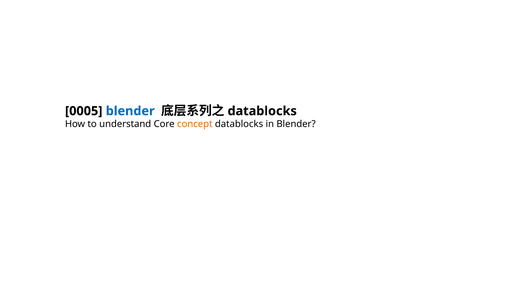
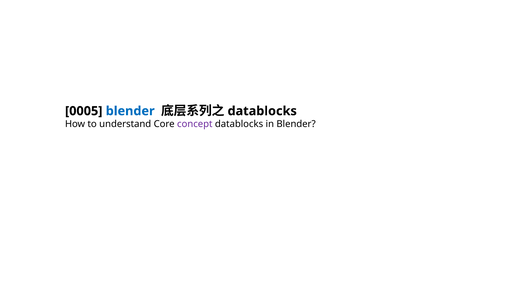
concept colour: orange -> purple
